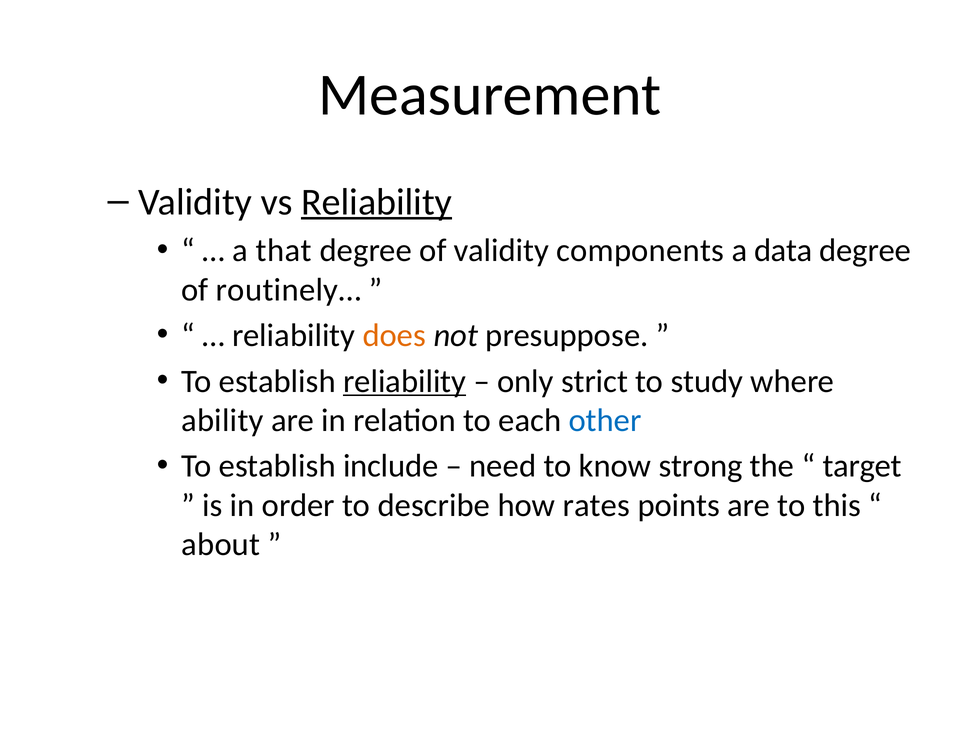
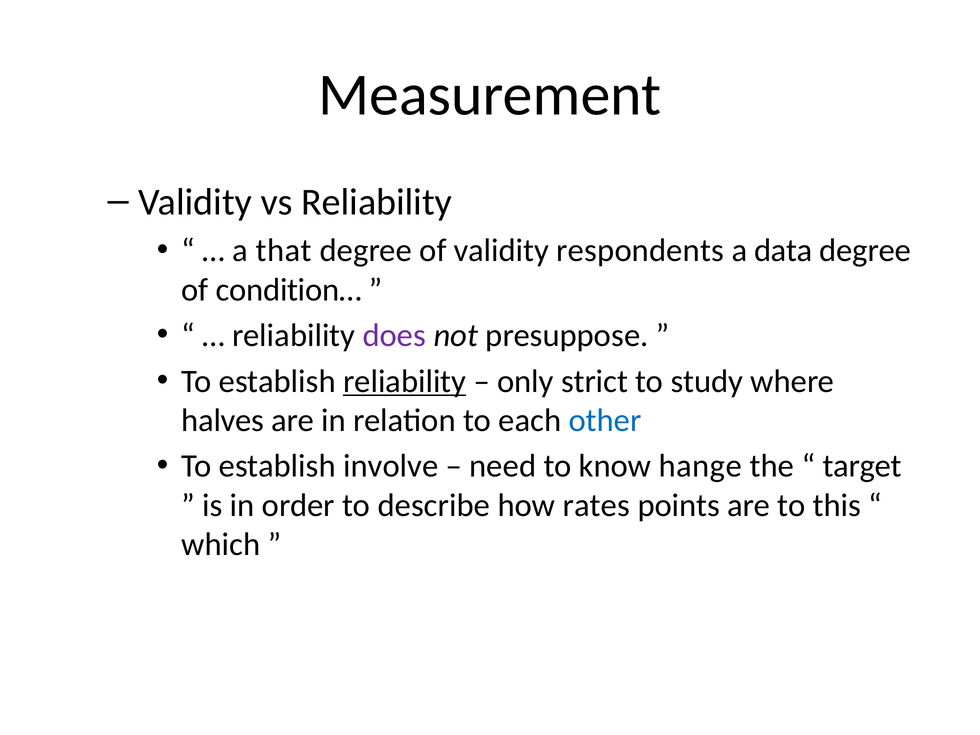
Reliability at (377, 202) underline: present -> none
components: components -> respondents
routinely…: routinely… -> condition…
does colour: orange -> purple
ability: ability -> halves
include: include -> involve
strong: strong -> hange
about: about -> which
